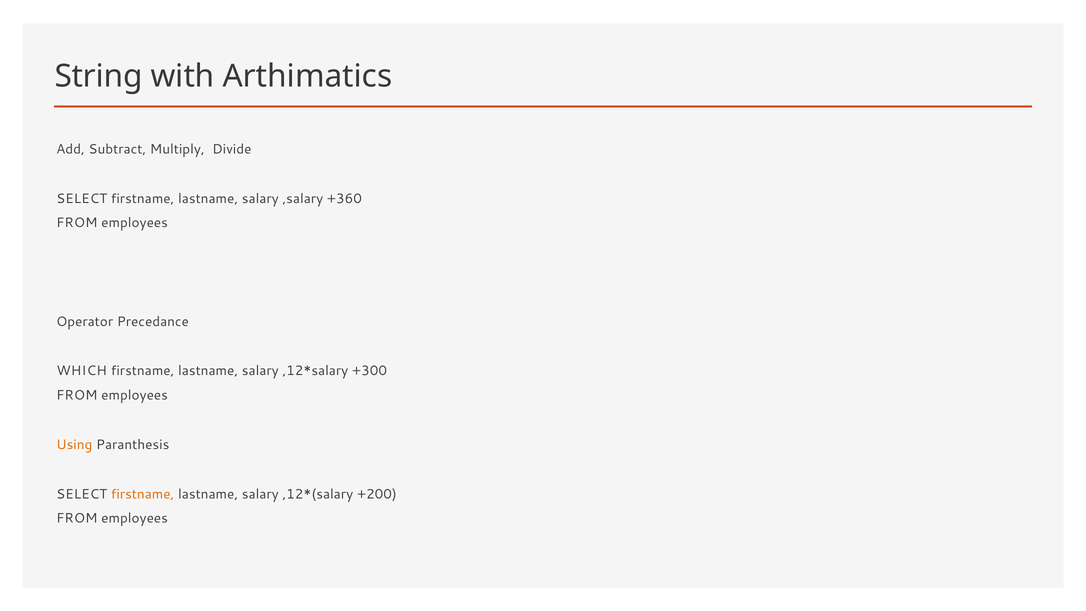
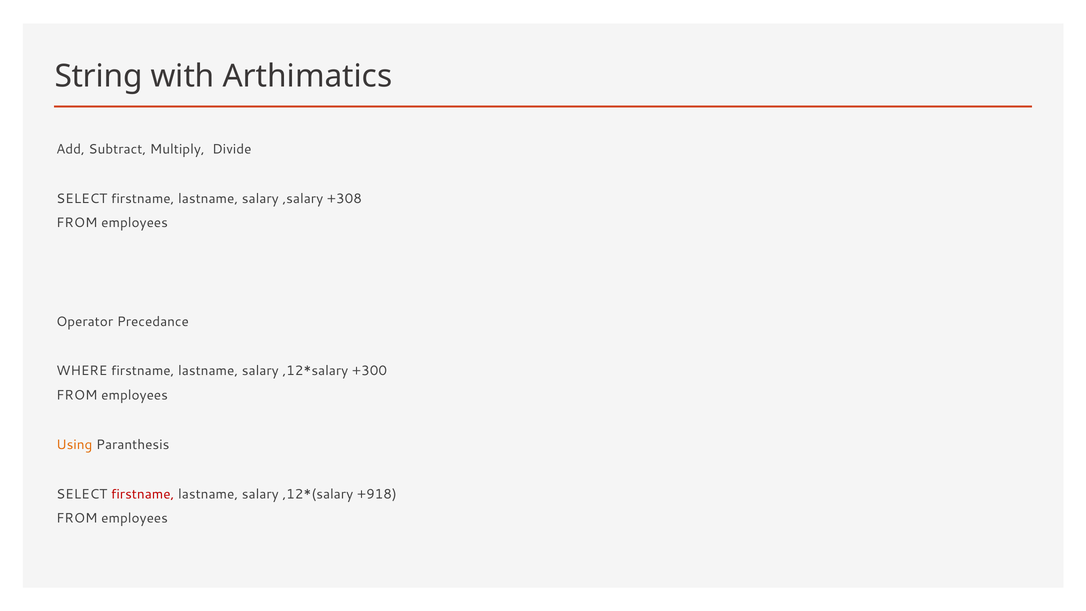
+360: +360 -> +308
WHICH: WHICH -> WHERE
firstname at (143, 494) colour: orange -> red
+200: +200 -> +918
